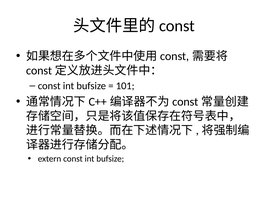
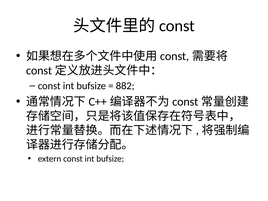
101: 101 -> 882
